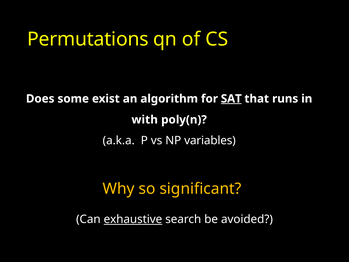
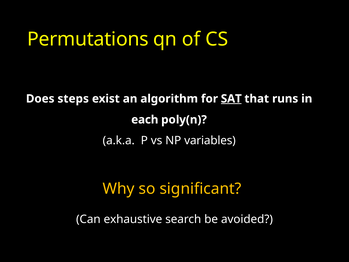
some: some -> steps
with: with -> each
exhaustive underline: present -> none
